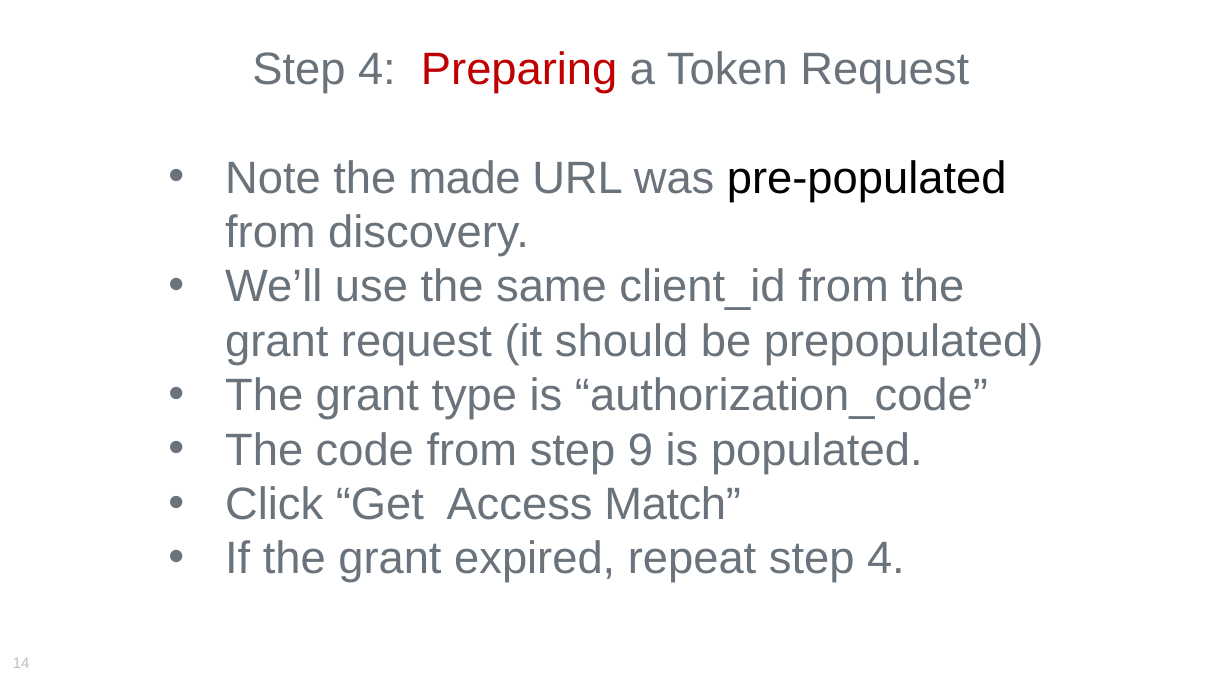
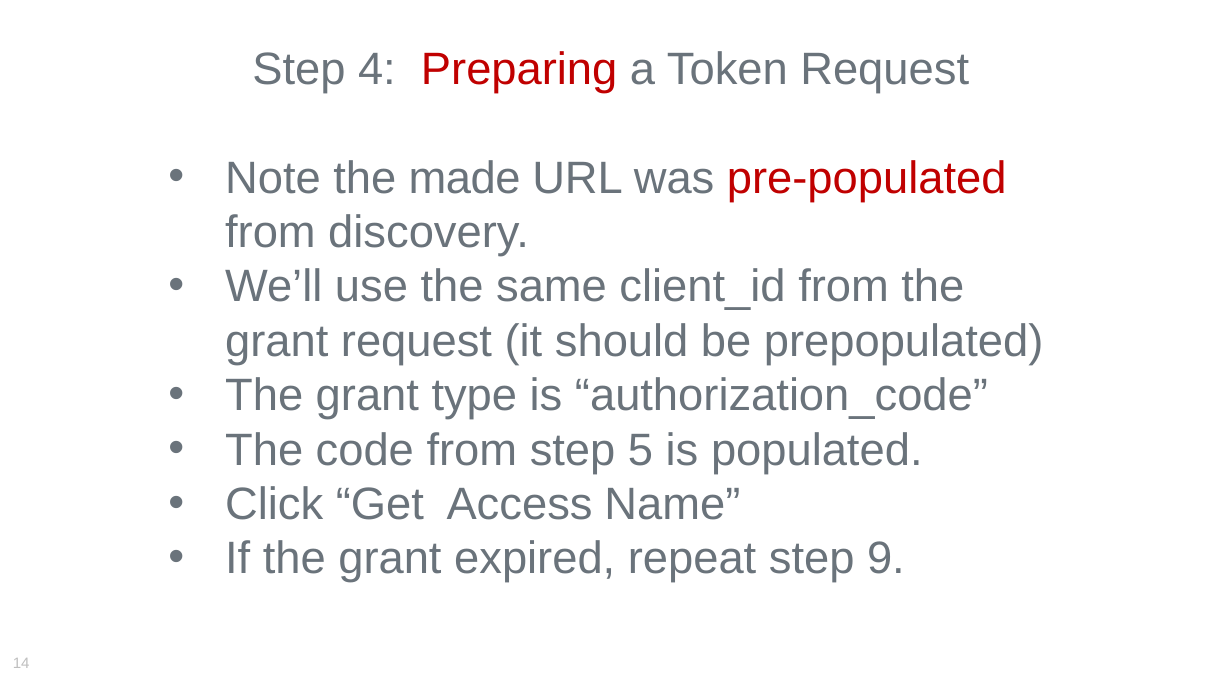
pre-populated colour: black -> red
9: 9 -> 5
Match: Match -> Name
repeat step 4: 4 -> 9
